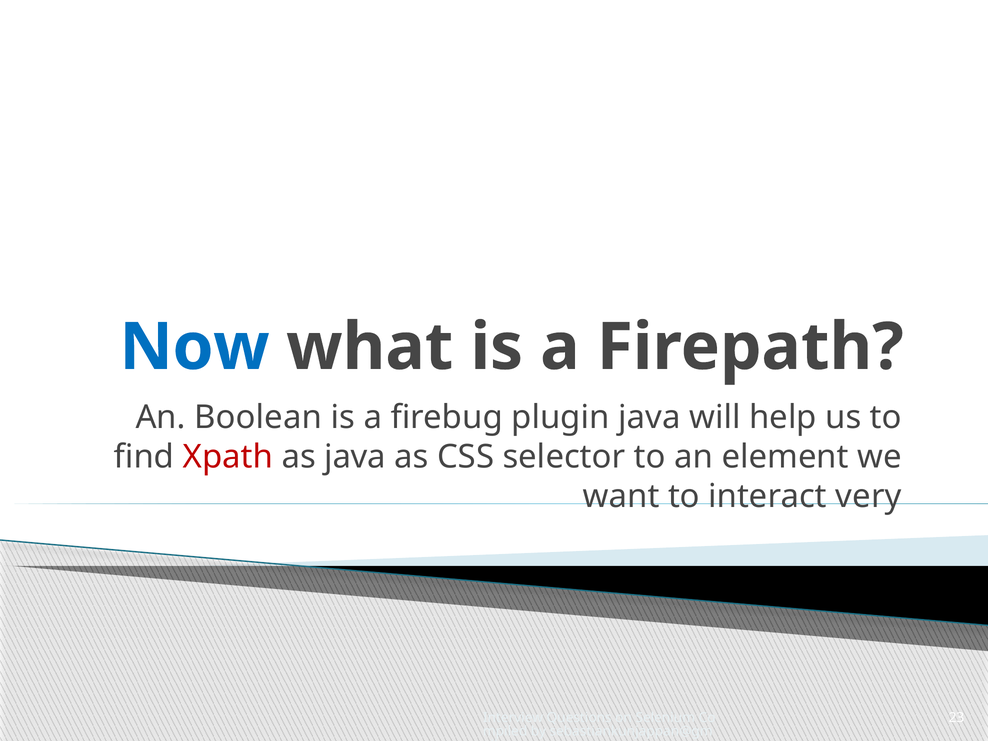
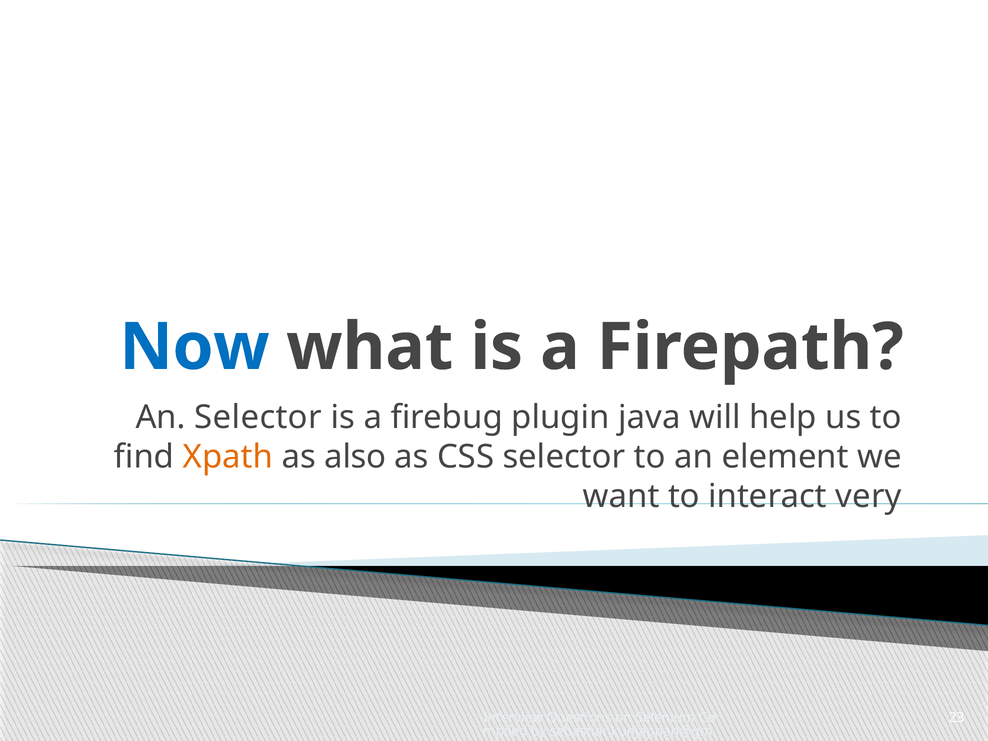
An Boolean: Boolean -> Selector
Xpath colour: red -> orange
as java: java -> also
